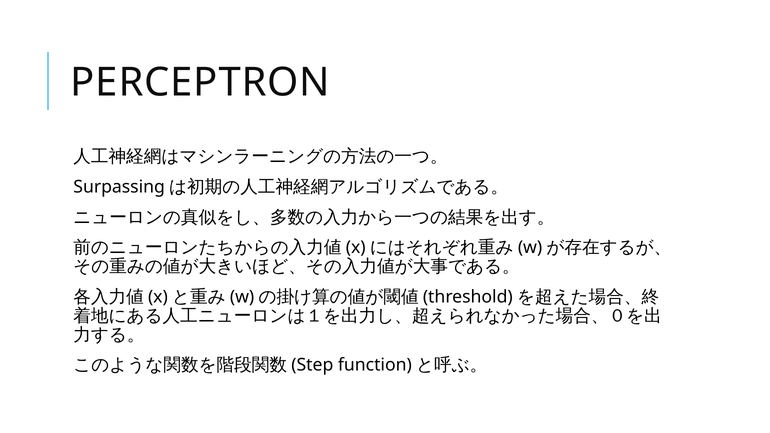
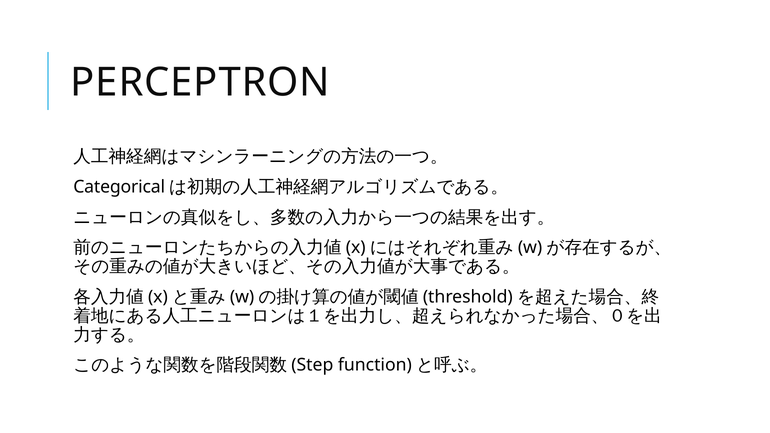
Surpassing: Surpassing -> Categorical
